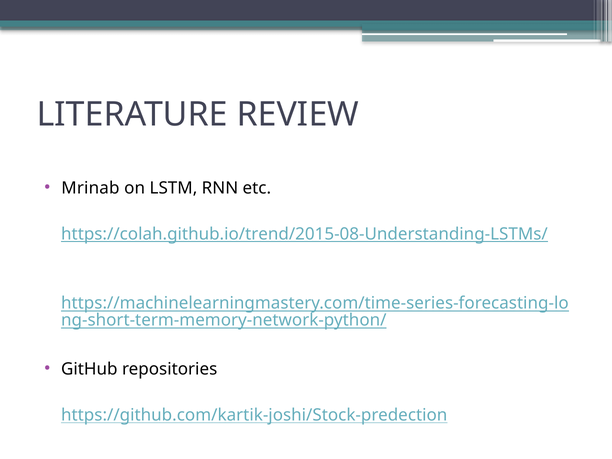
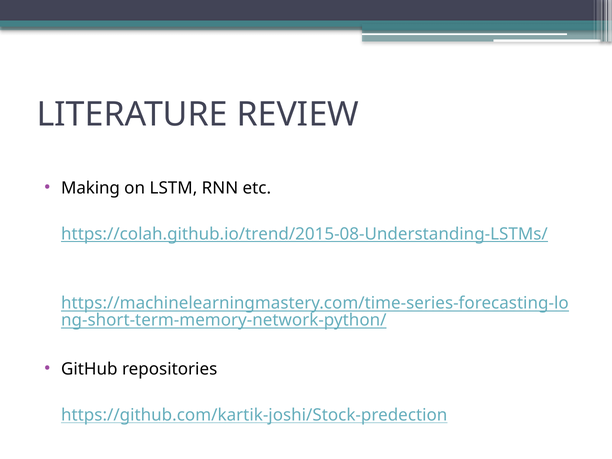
Mrinab: Mrinab -> Making
